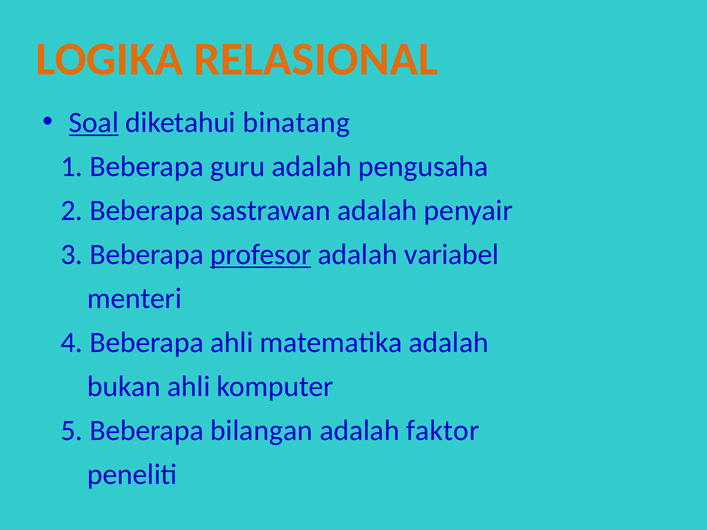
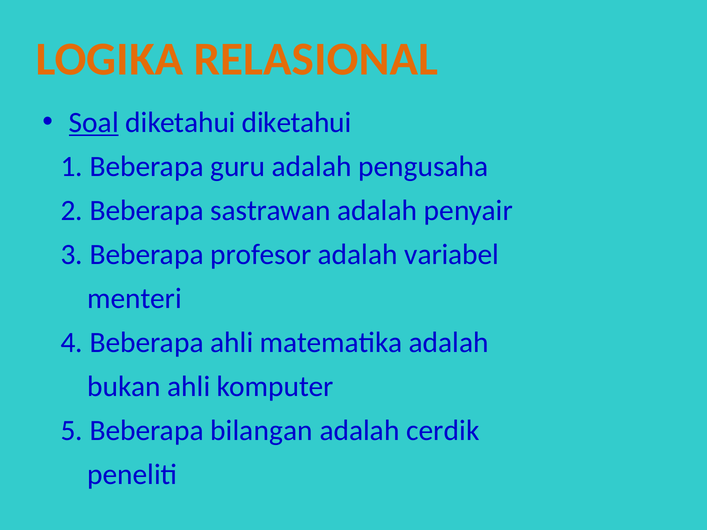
diketahui binatang: binatang -> diketahui
profesor underline: present -> none
faktor: faktor -> cerdik
